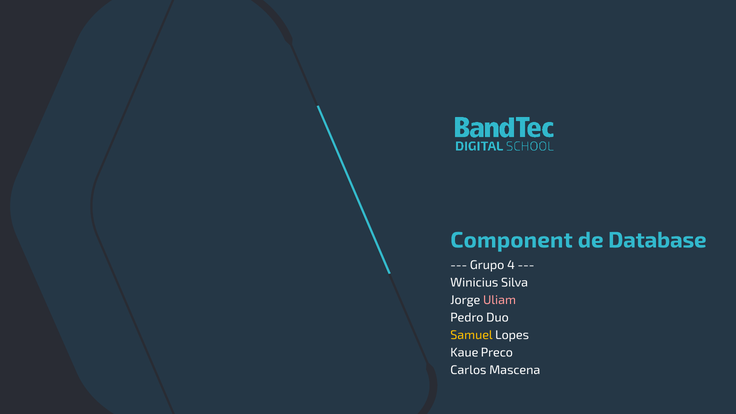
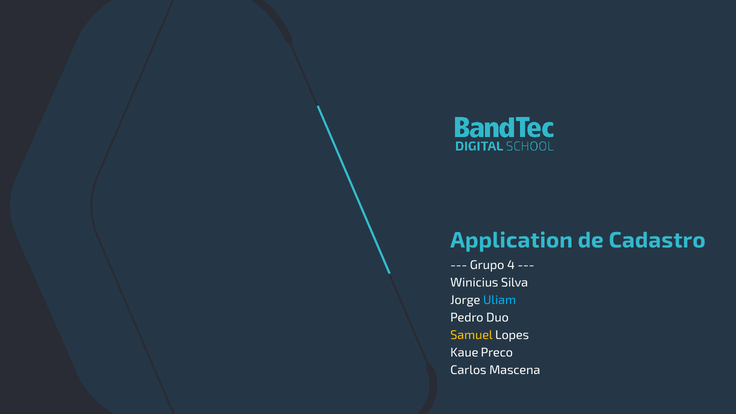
Component: Component -> Application
Database: Database -> Cadastro
Uliam colour: pink -> light blue
